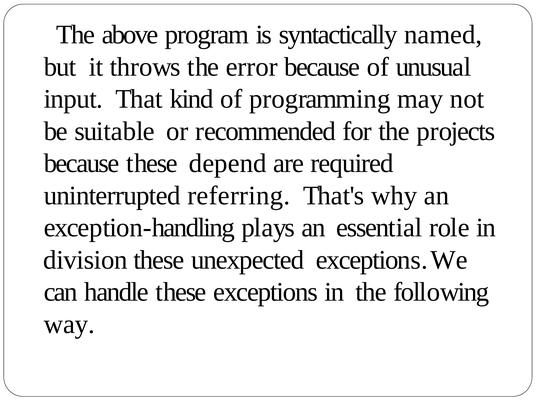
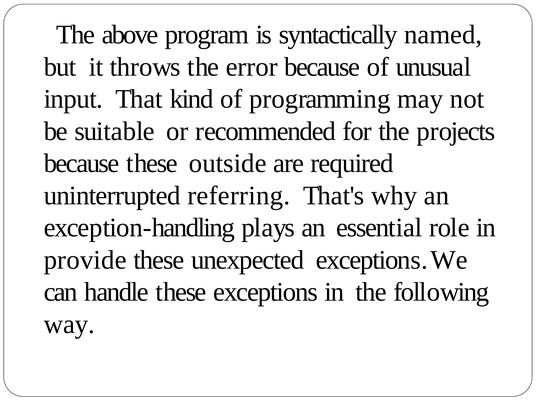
depend: depend -> outside
division: division -> provide
